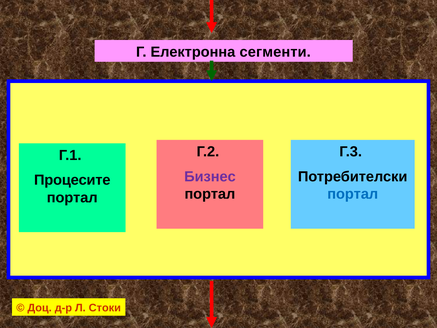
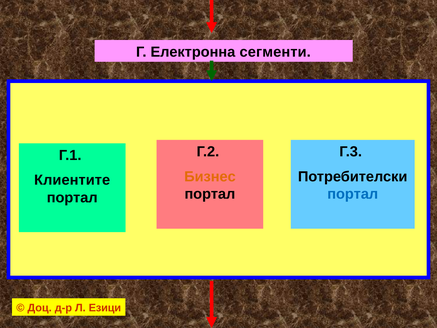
Бизнес colour: purple -> orange
Процесите: Процесите -> Клиентите
Стоки: Стоки -> Езици
